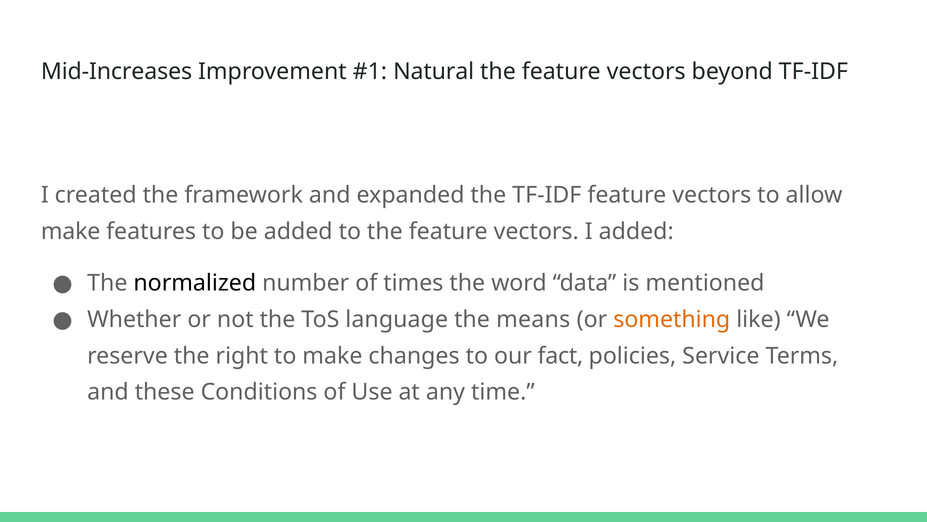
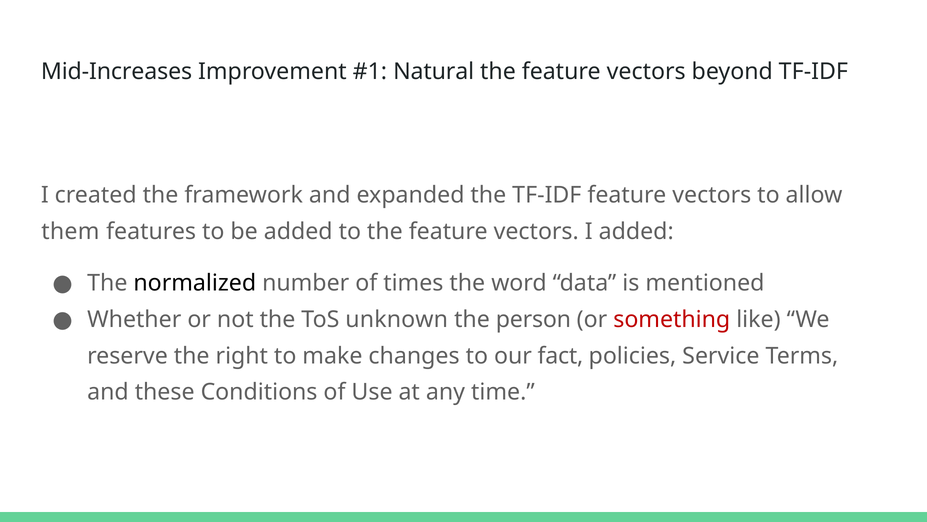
make at (71, 231): make -> them
language: language -> unknown
means: means -> person
something colour: orange -> red
